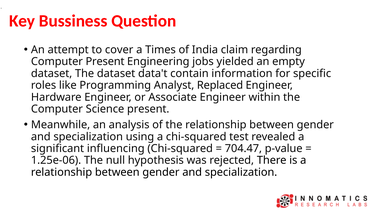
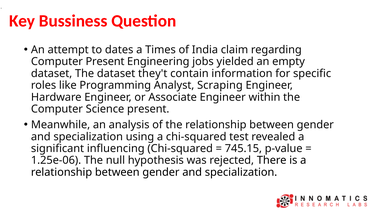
cover: cover -> dates
data't: data't -> they't
Replaced: Replaced -> Scraping
704.47: 704.47 -> 745.15
